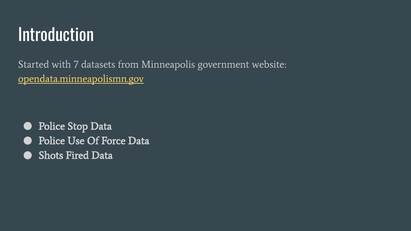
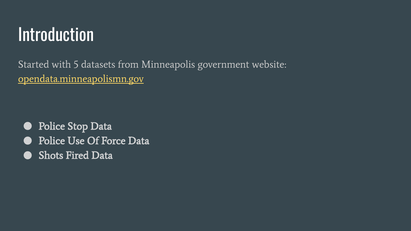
7: 7 -> 5
